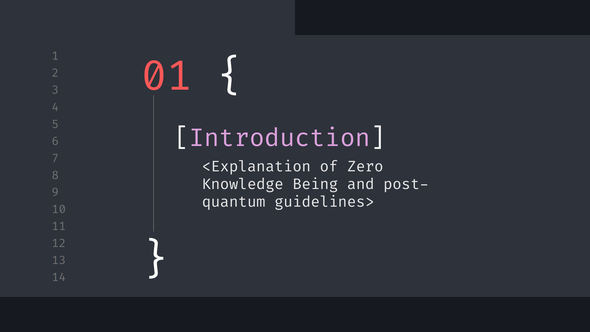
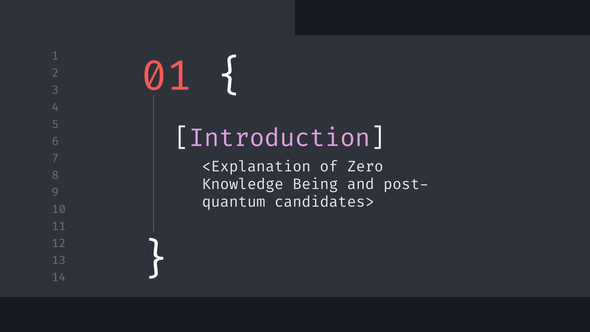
guidelines>: guidelines> -> candidates>
